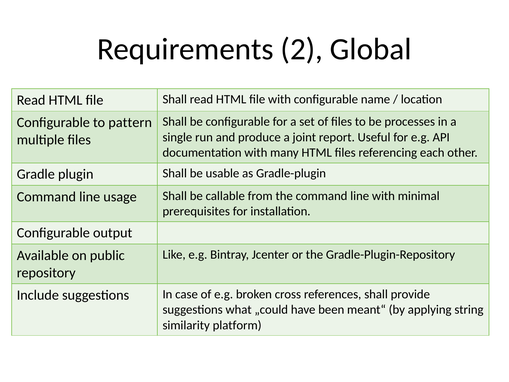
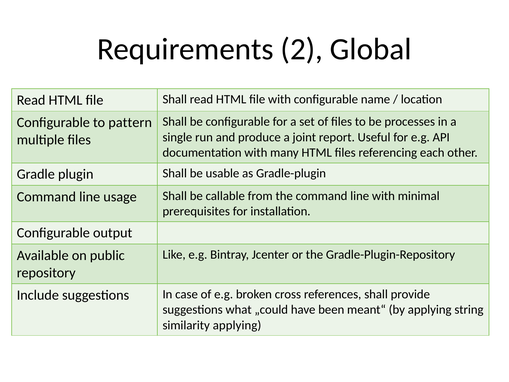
similarity platform: platform -> applying
